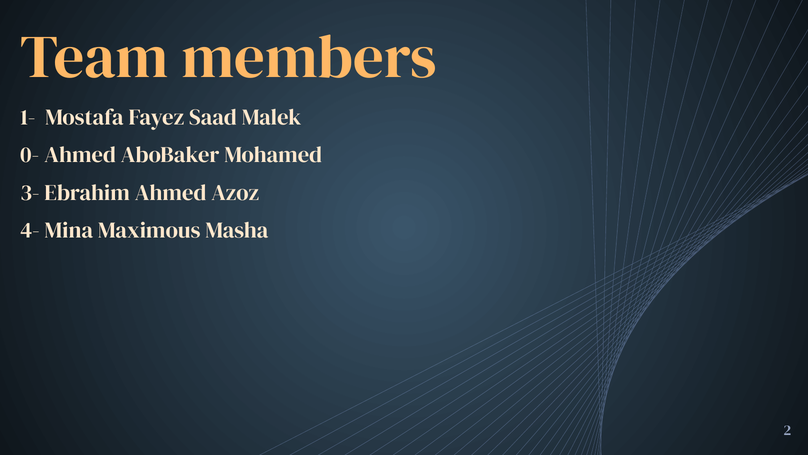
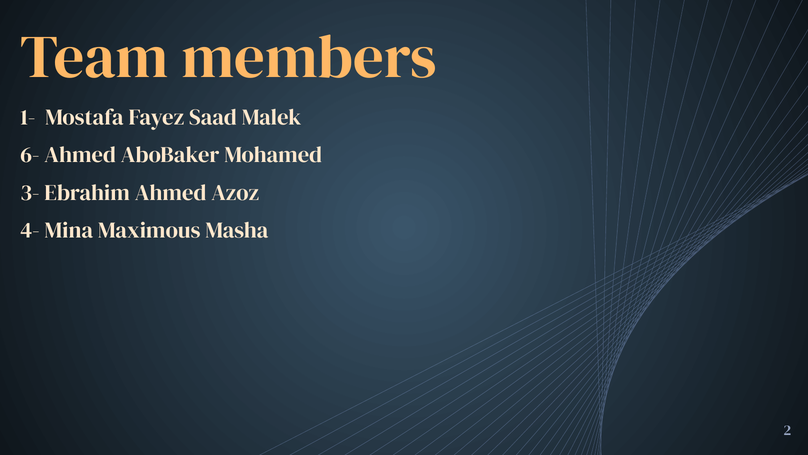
0-: 0- -> 6-
